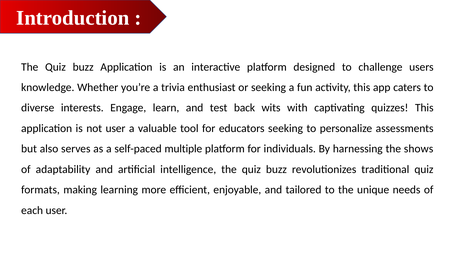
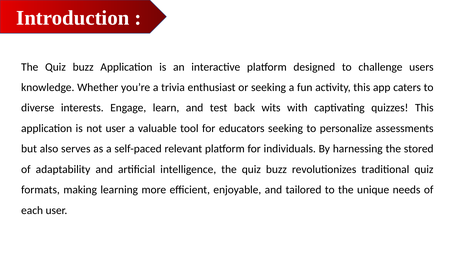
multiple: multiple -> relevant
shows: shows -> stored
